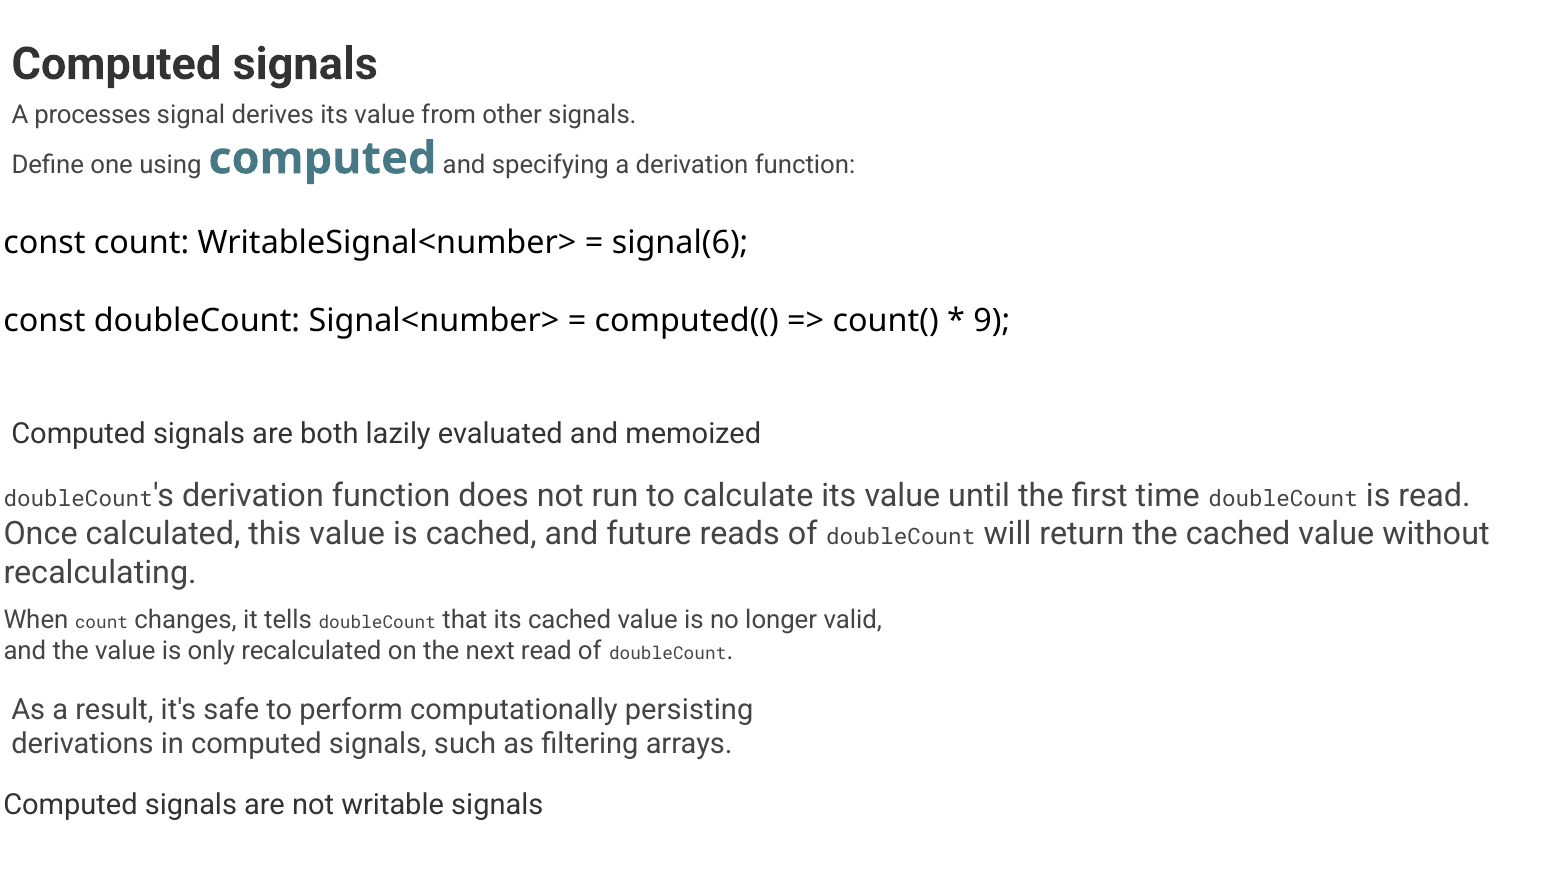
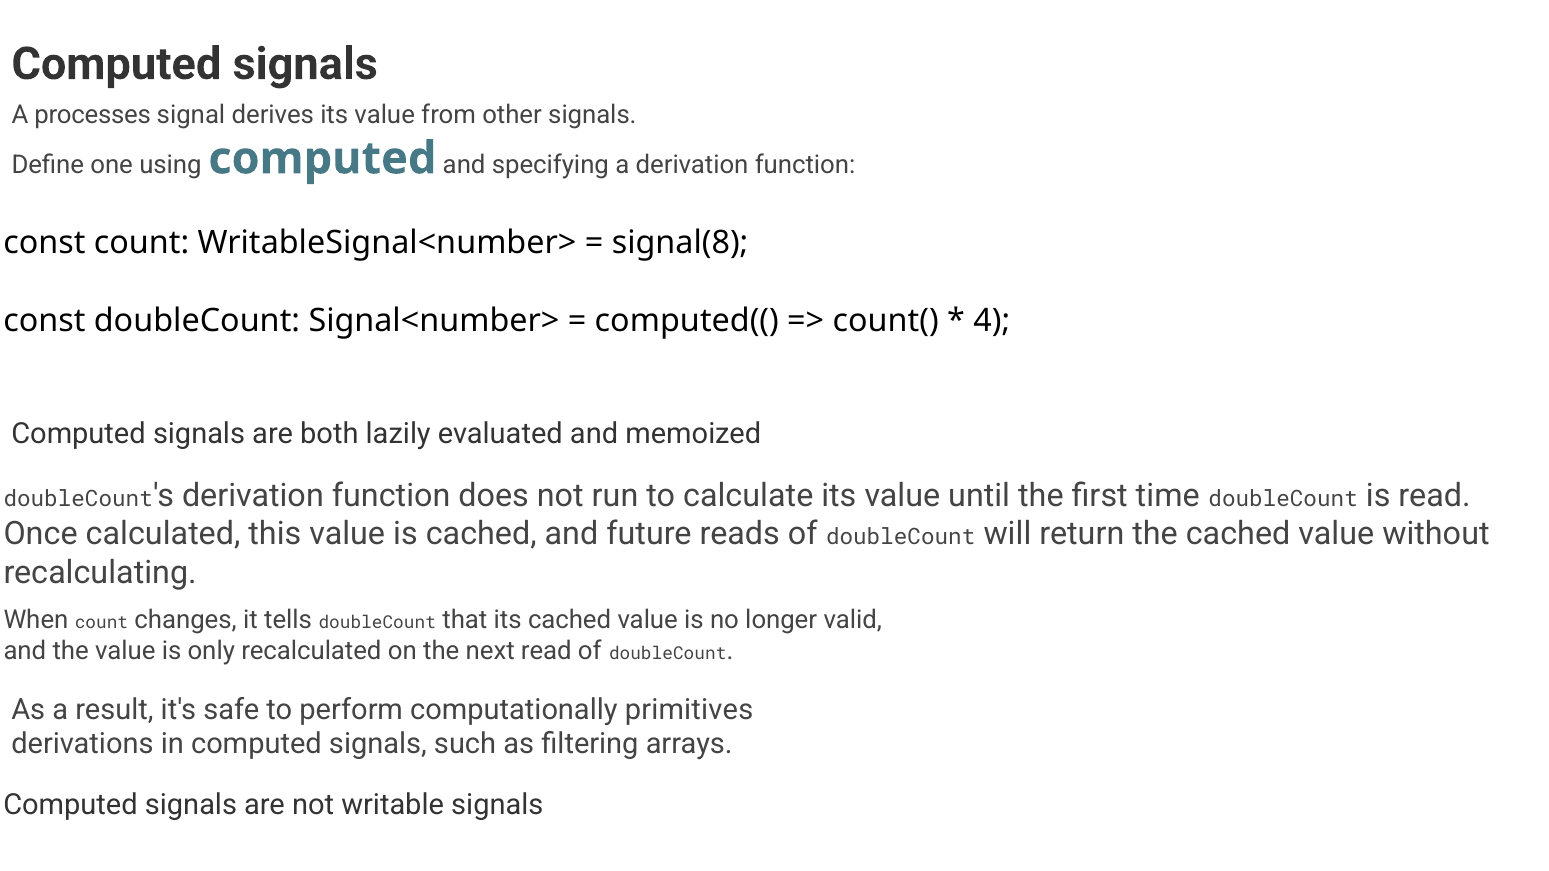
signal(6: signal(6 -> signal(8
9: 9 -> 4
persisting: persisting -> primitives
